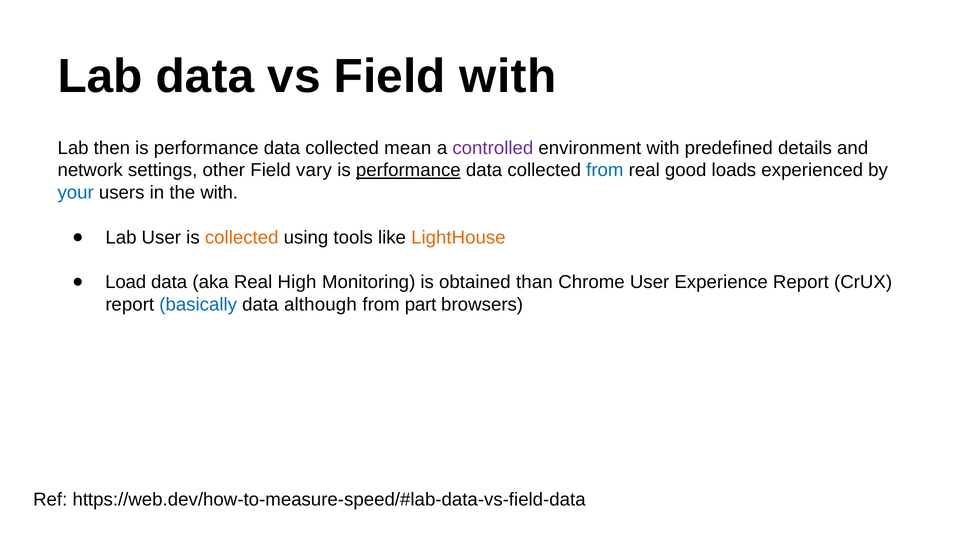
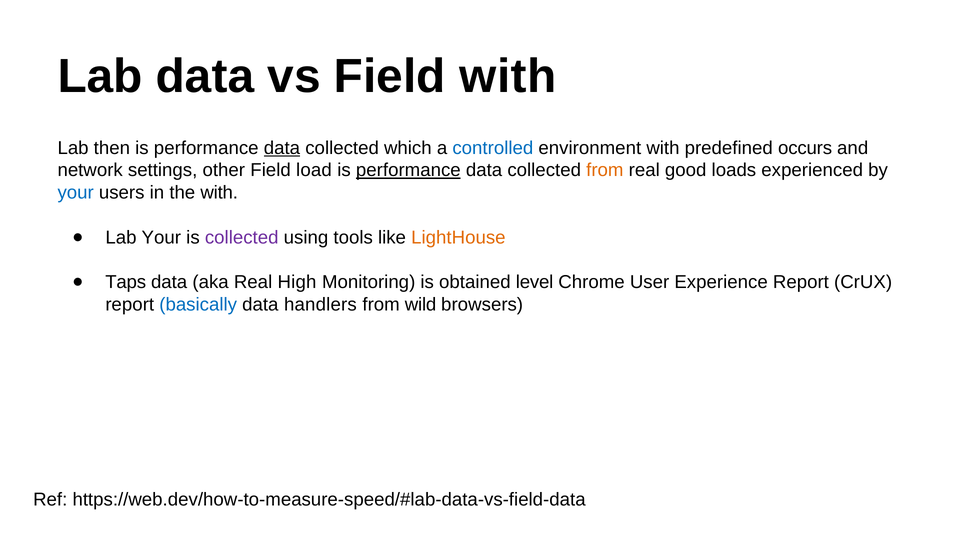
data at (282, 148) underline: none -> present
mean: mean -> which
controlled colour: purple -> blue
details: details -> occurs
vary: vary -> load
from at (605, 170) colour: blue -> orange
Lab User: User -> Your
collected at (242, 237) colour: orange -> purple
Load: Load -> Taps
than: than -> level
although: although -> handlers
part: part -> wild
